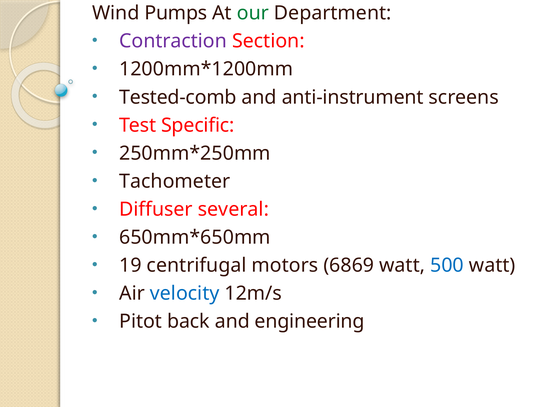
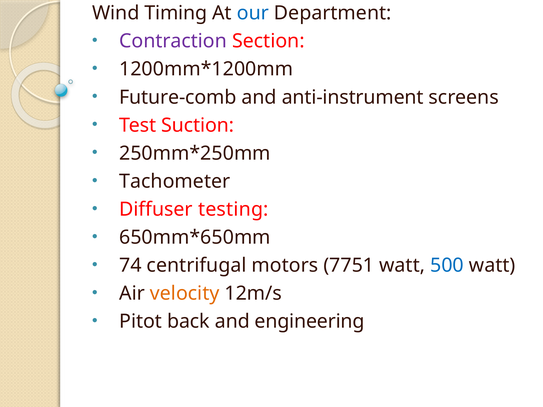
Pumps: Pumps -> Timing
our colour: green -> blue
Tested-comb: Tested-comb -> Future-comb
Specific: Specific -> Suction
several: several -> testing
19: 19 -> 74
6869: 6869 -> 7751
velocity colour: blue -> orange
